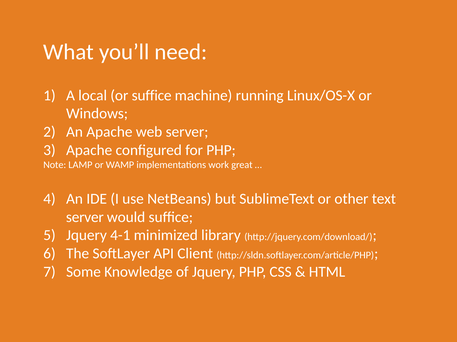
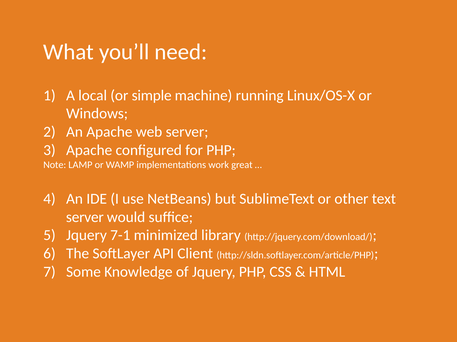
or suffice: suffice -> simple
4-1: 4-1 -> 7-1
